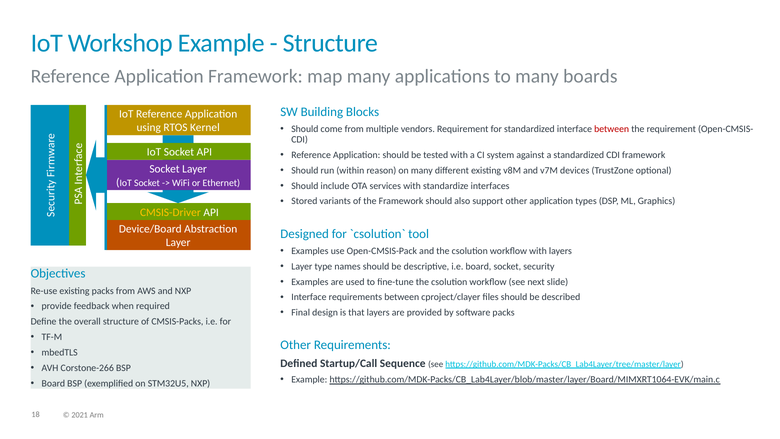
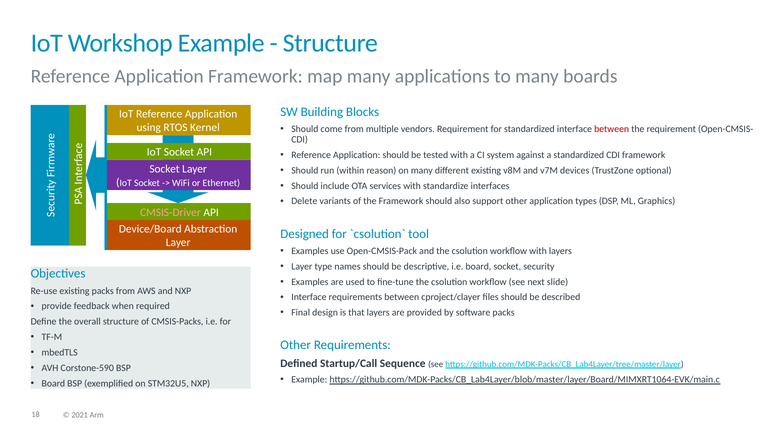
Stored: Stored -> Delete
CMSIS-Driver colour: yellow -> pink
Corstone-266: Corstone-266 -> Corstone-590
